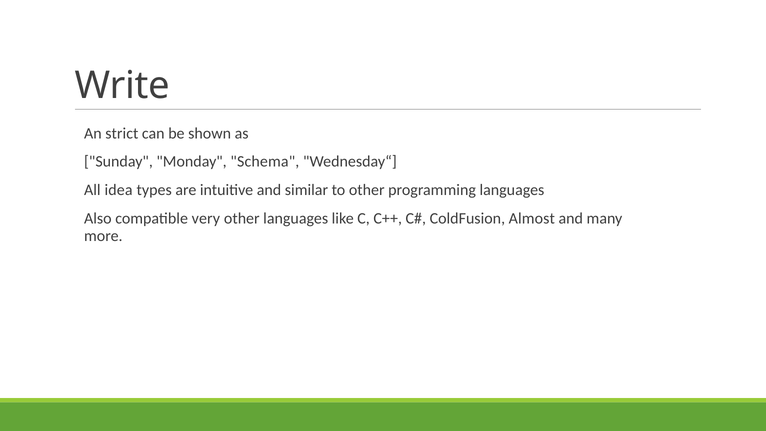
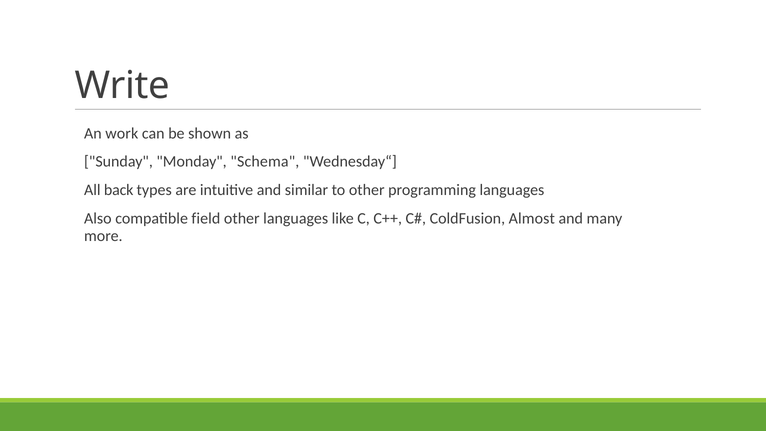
strict: strict -> work
idea: idea -> back
very: very -> field
